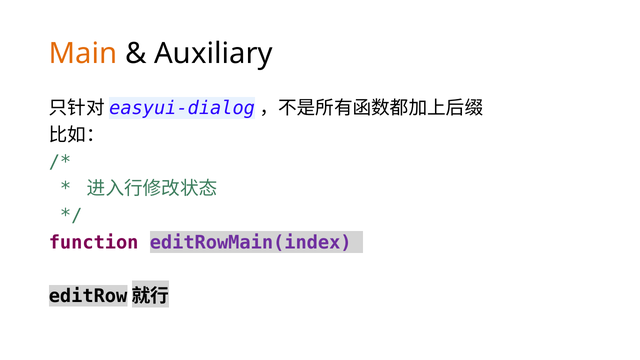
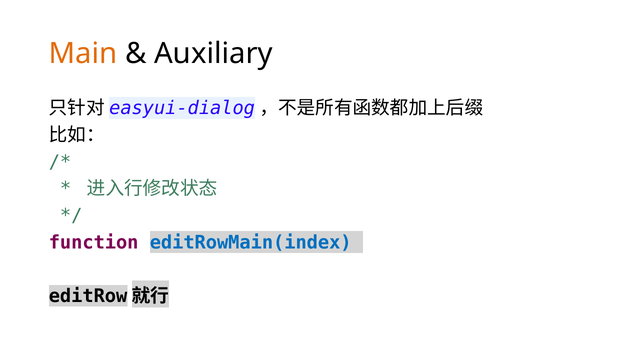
editRowMain(index colour: purple -> blue
